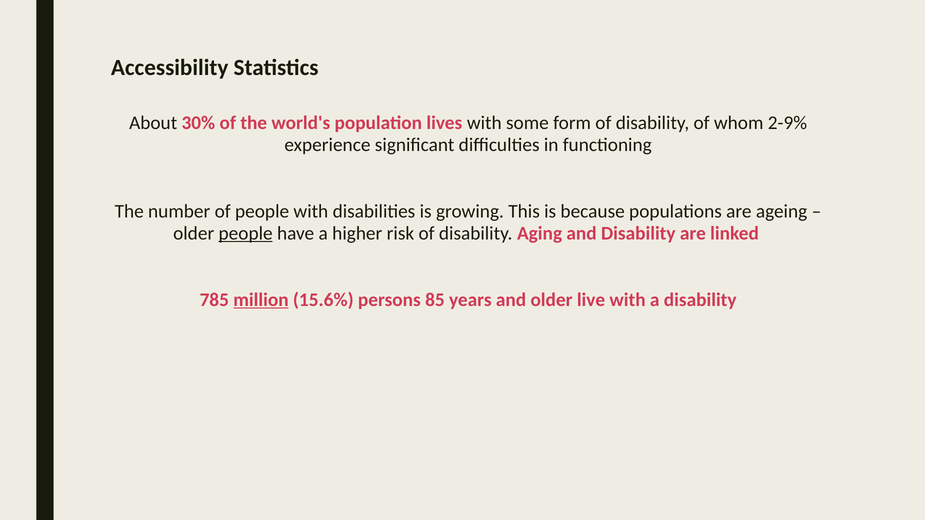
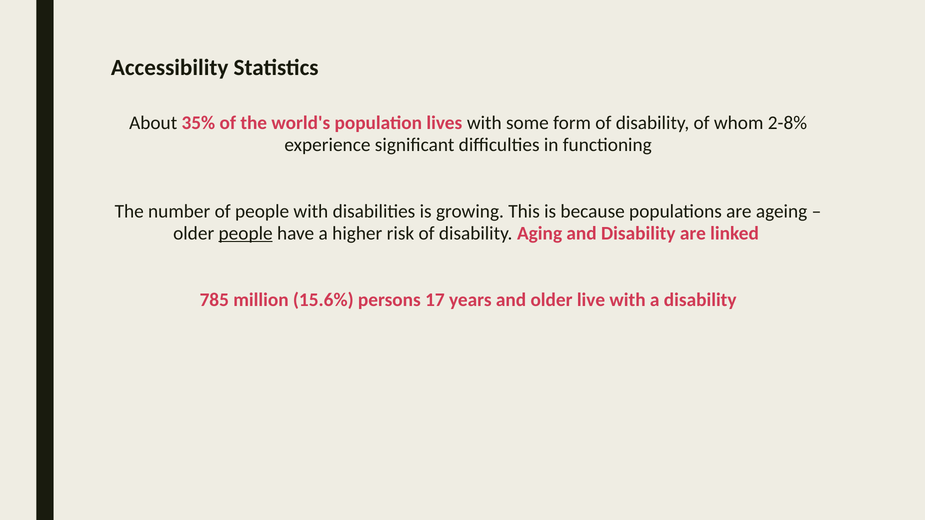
30%: 30% -> 35%
2-9%: 2-9% -> 2-8%
million underline: present -> none
85: 85 -> 17
